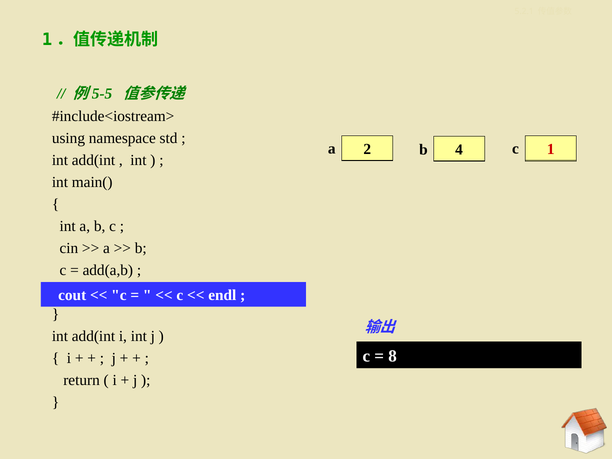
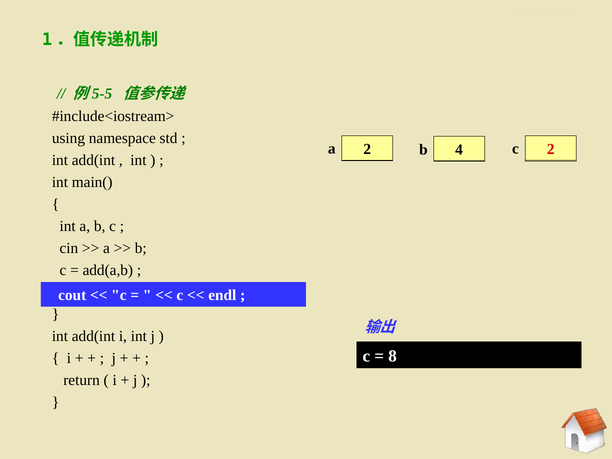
4 1: 1 -> 2
